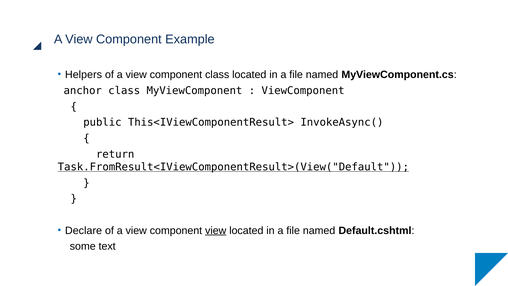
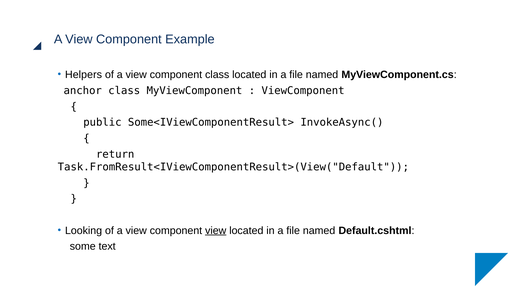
This<IViewComponentResult>: This<IViewComponentResult> -> Some<IViewComponentResult>
Task.FromResult<IViewComponentResult>(View("Default underline: present -> none
Declare: Declare -> Looking
